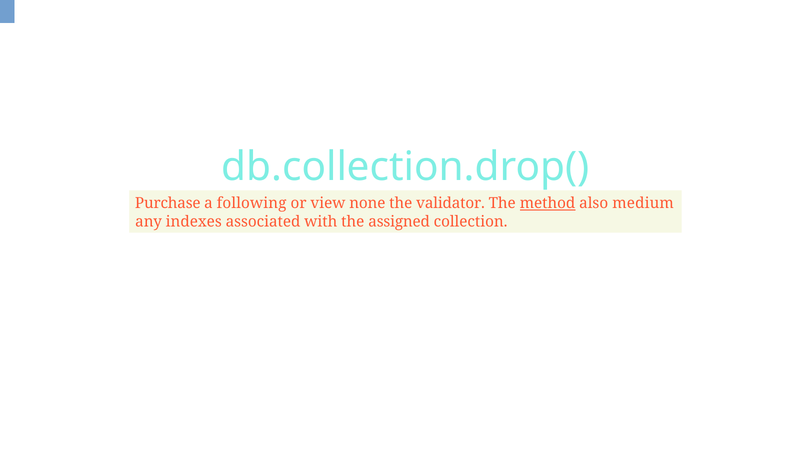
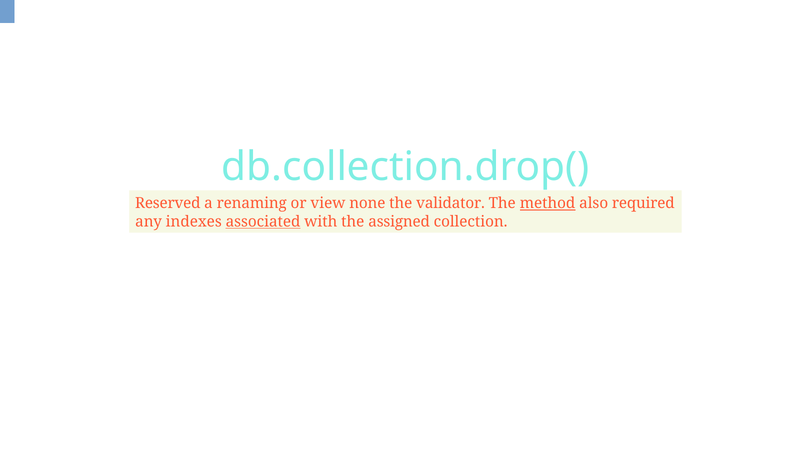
Purchase: Purchase -> Reserved
following: following -> renaming
medium: medium -> required
associated underline: none -> present
